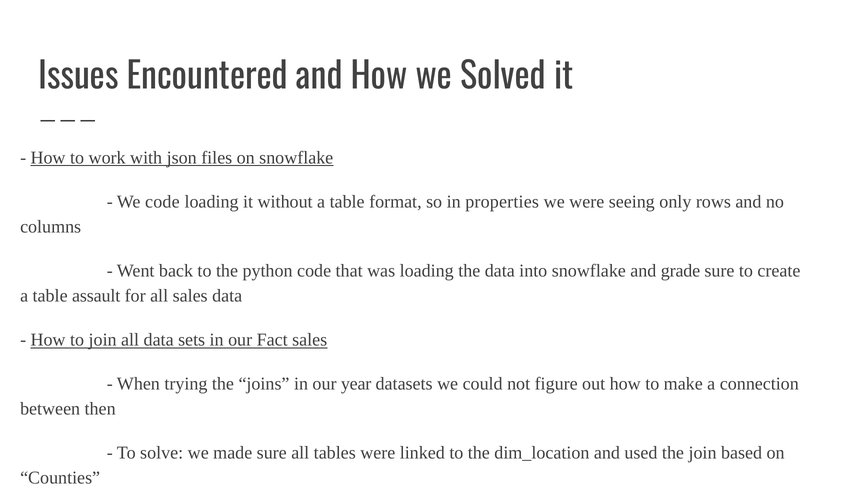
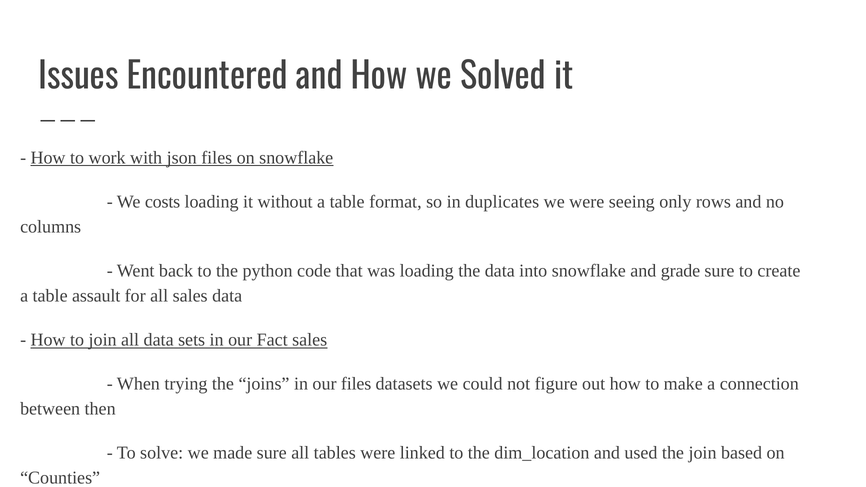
We code: code -> costs
properties: properties -> duplicates
our year: year -> files
